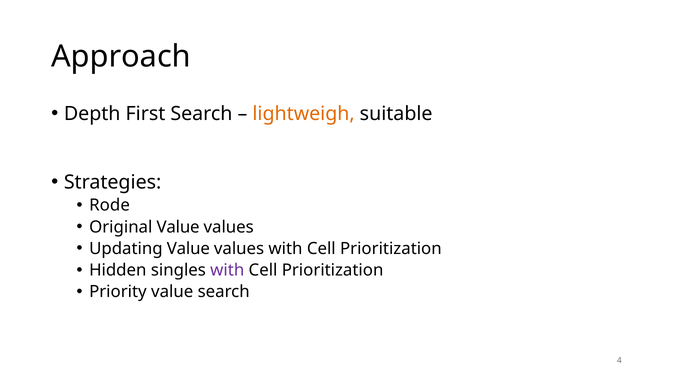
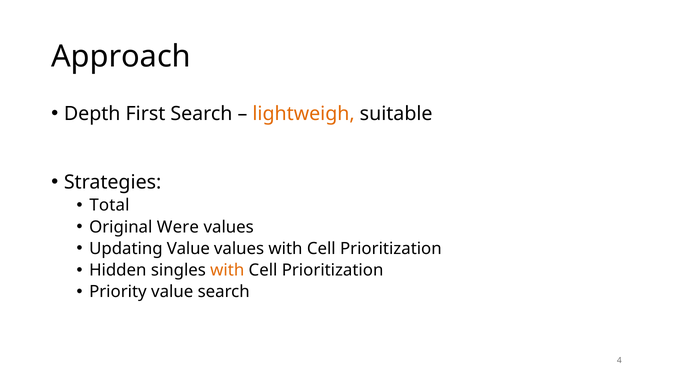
Rode: Rode -> Total
Original Value: Value -> Were
with at (227, 271) colour: purple -> orange
